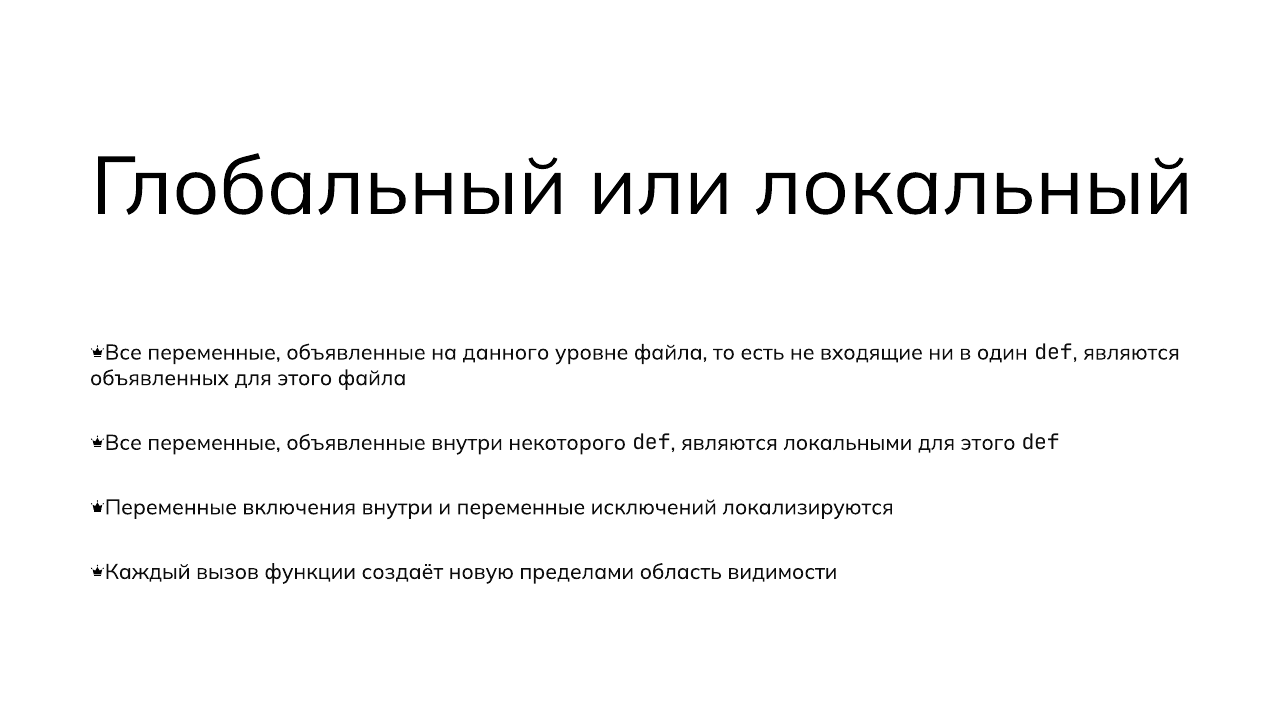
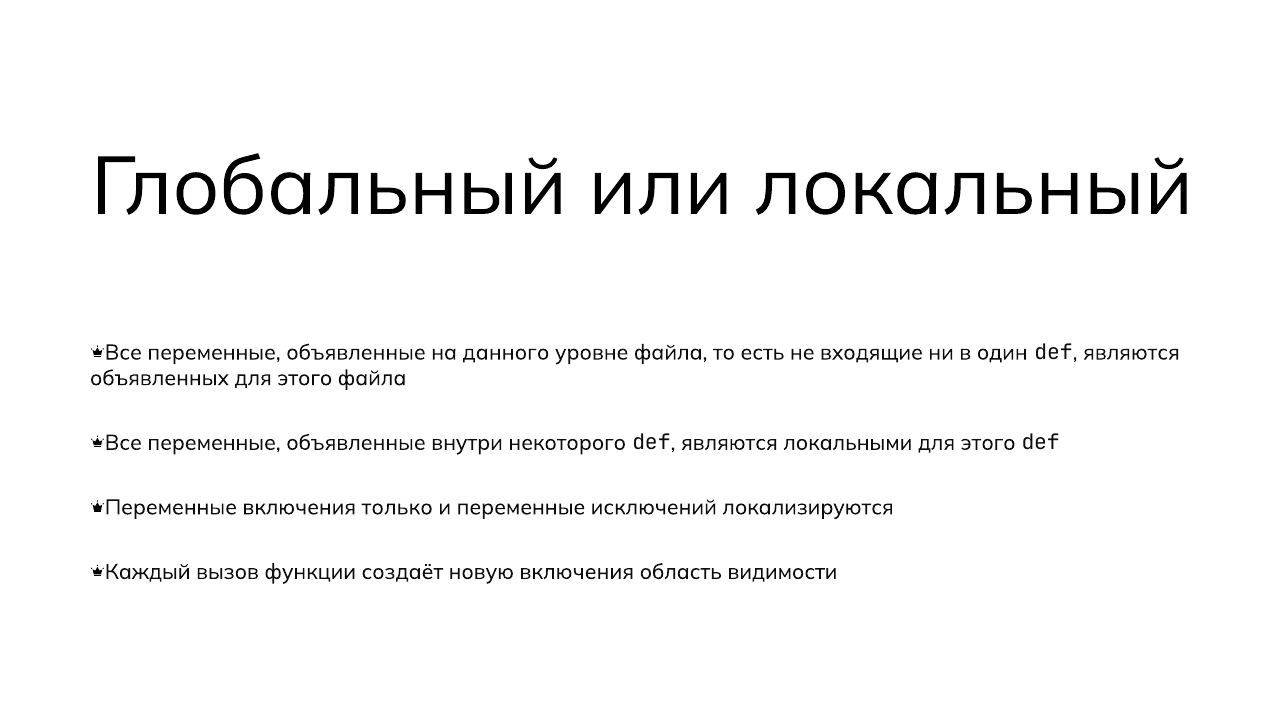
включения внутри: внутри -> только
новую пределами: пределами -> включения
